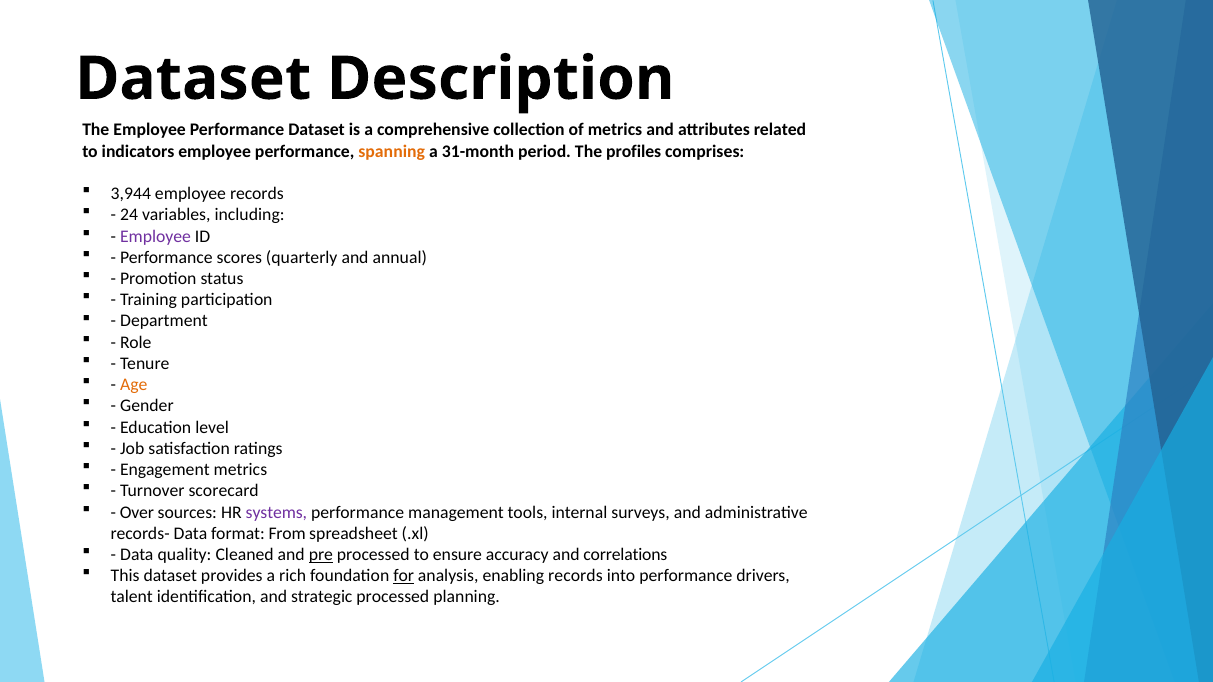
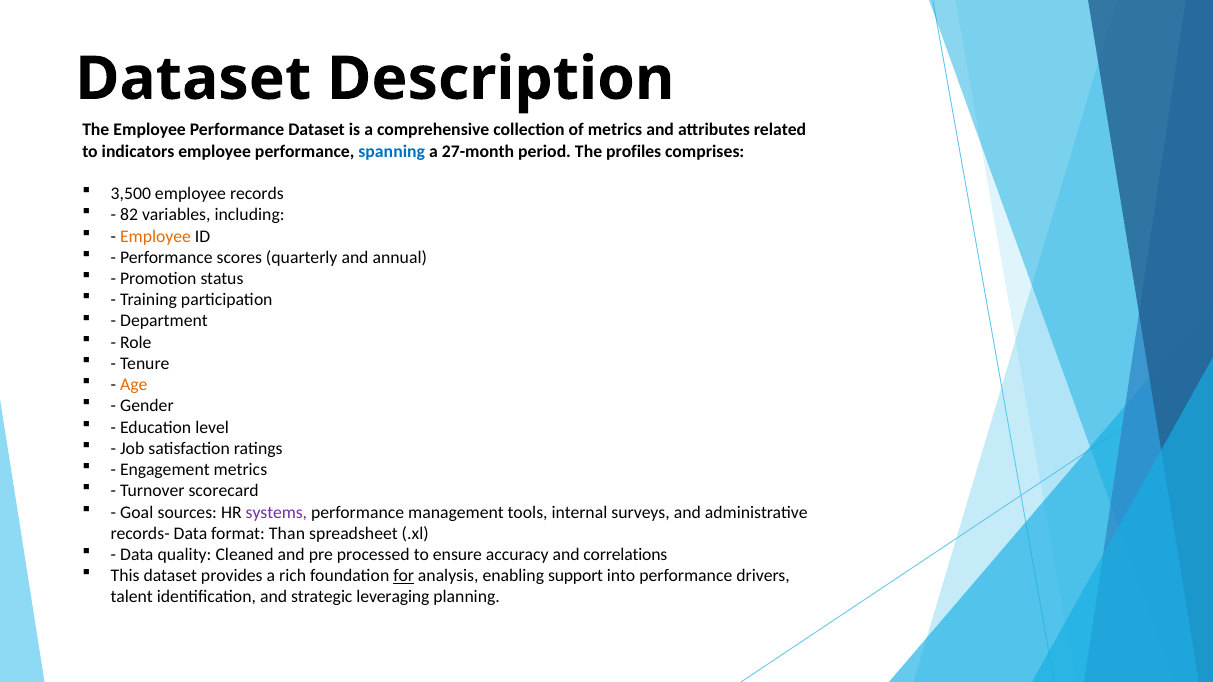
spanning colour: orange -> blue
31-month: 31-month -> 27-month
3,944: 3,944 -> 3,500
24: 24 -> 82
Employee at (155, 236) colour: purple -> orange
Over: Over -> Goal
From: From -> Than
pre underline: present -> none
enabling records: records -> support
strategic processed: processed -> leveraging
